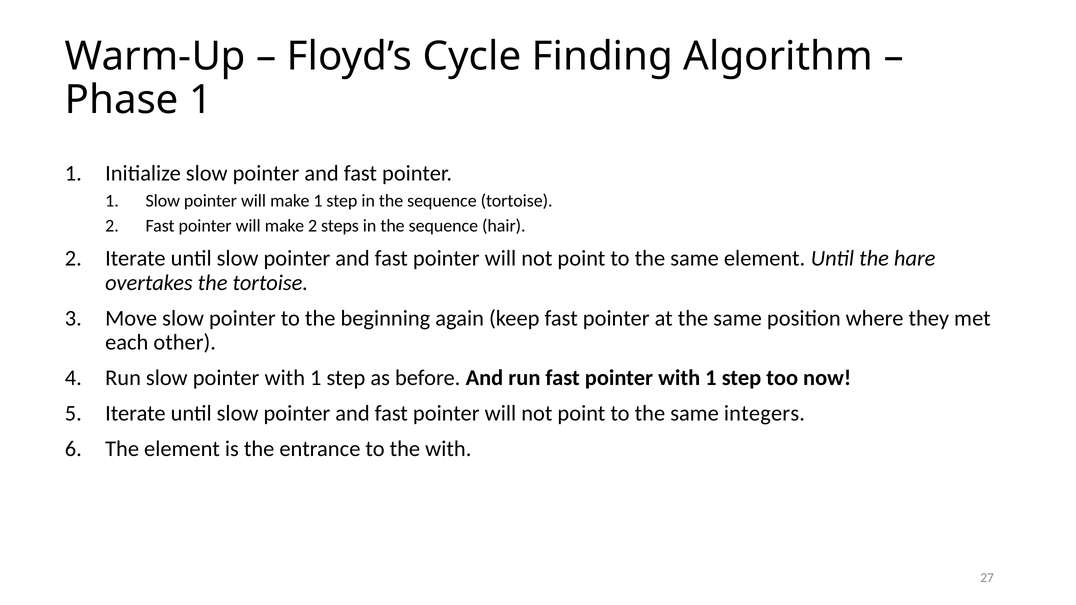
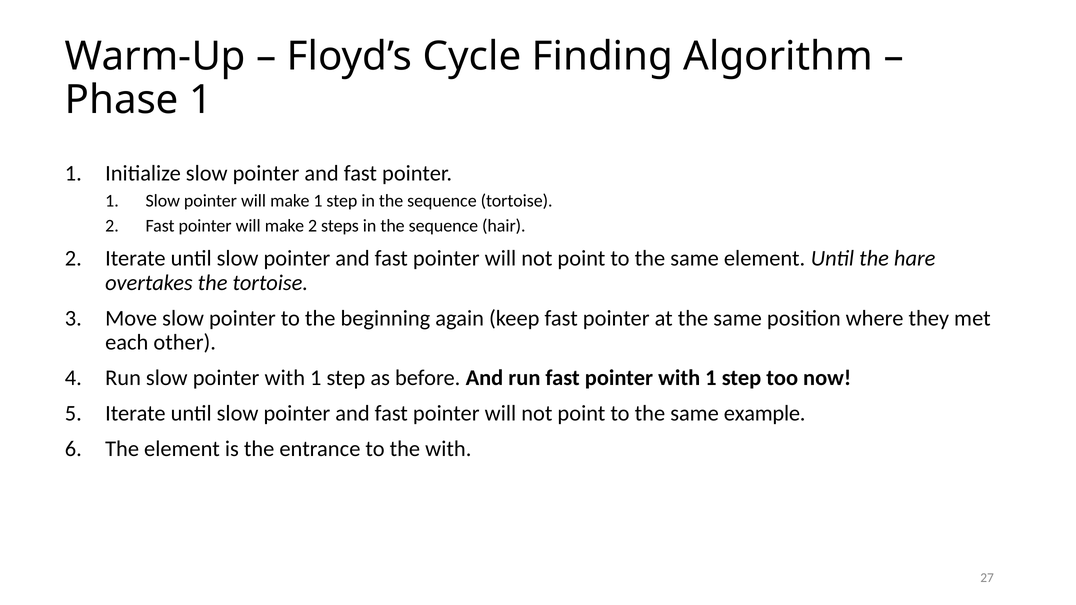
integers: integers -> example
